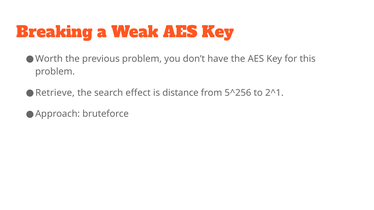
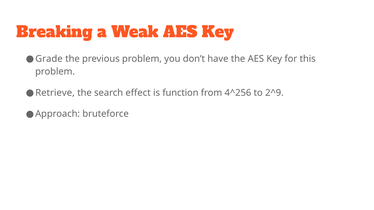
Worth: Worth -> Grade
distance: distance -> function
5^256: 5^256 -> 4^256
2^1: 2^1 -> 2^9
